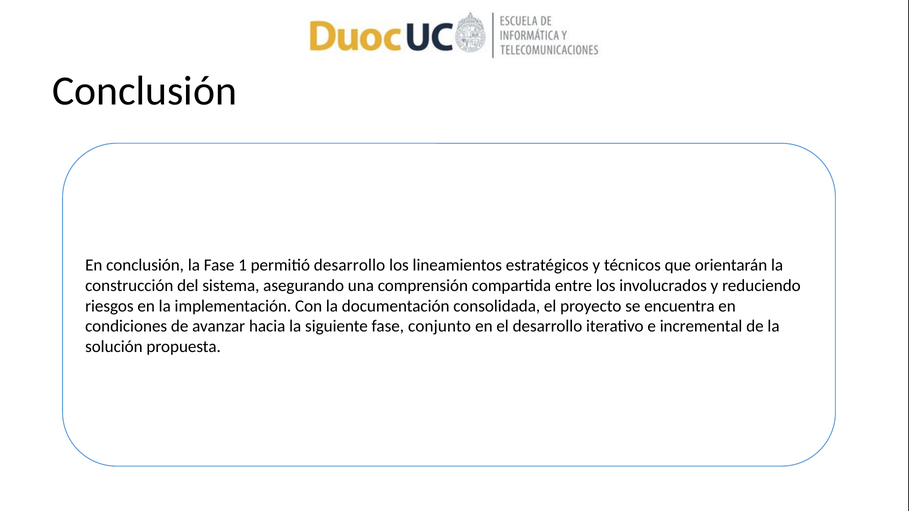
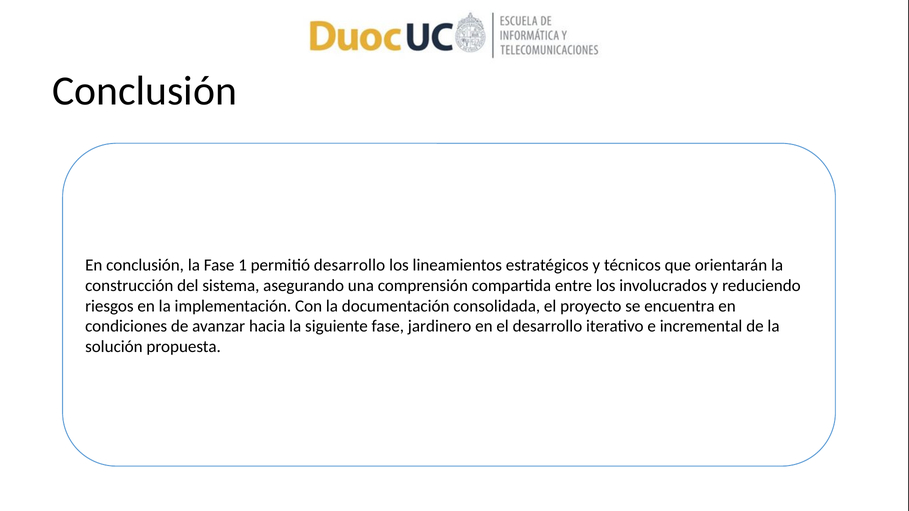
conjunto: conjunto -> jardinero
